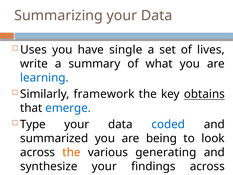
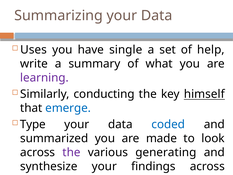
lives: lives -> help
learning colour: blue -> purple
framework: framework -> conducting
obtains: obtains -> himself
being: being -> made
the at (71, 152) colour: orange -> purple
